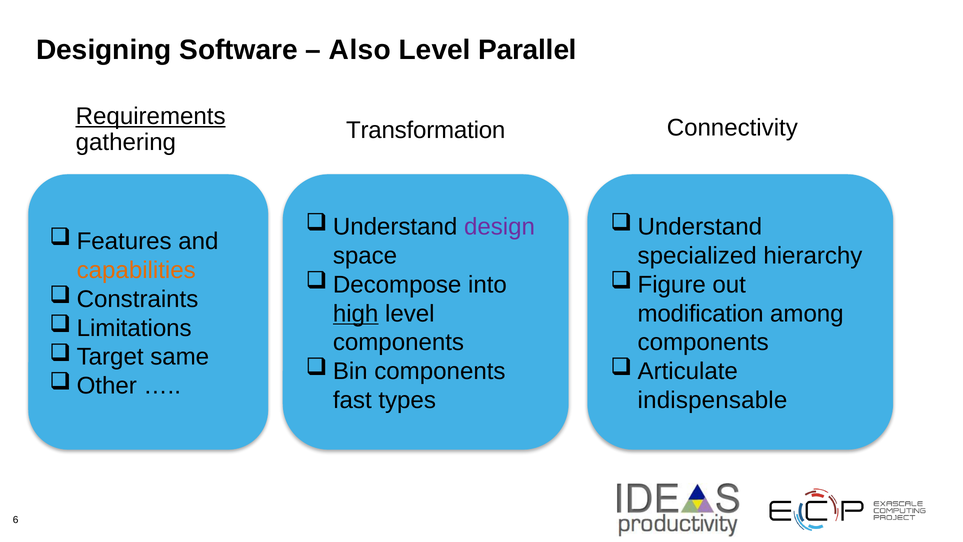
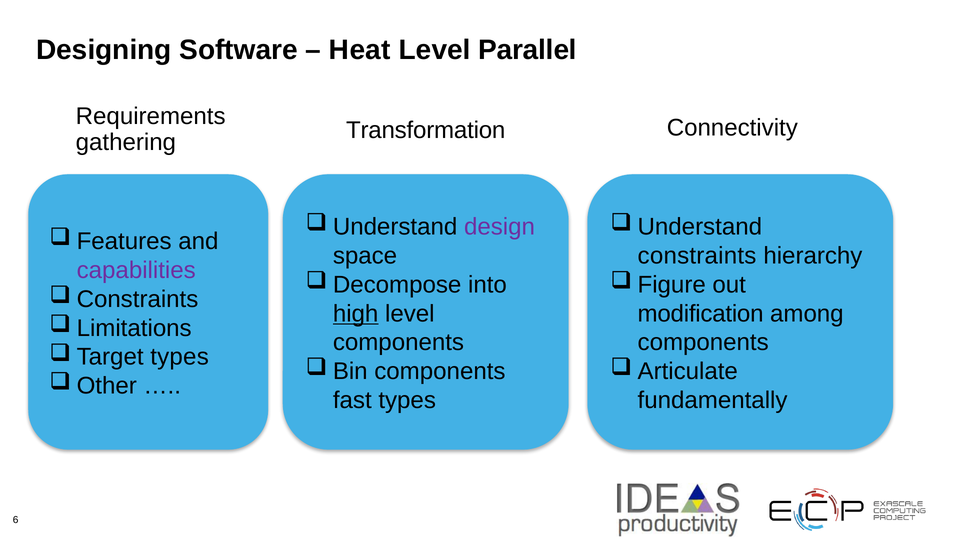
Also: Also -> Heat
Requirements underline: present -> none
specialized: specialized -> constraints
capabilities colour: orange -> purple
same at (180, 357): same -> types
indispensable: indispensable -> fundamentally
